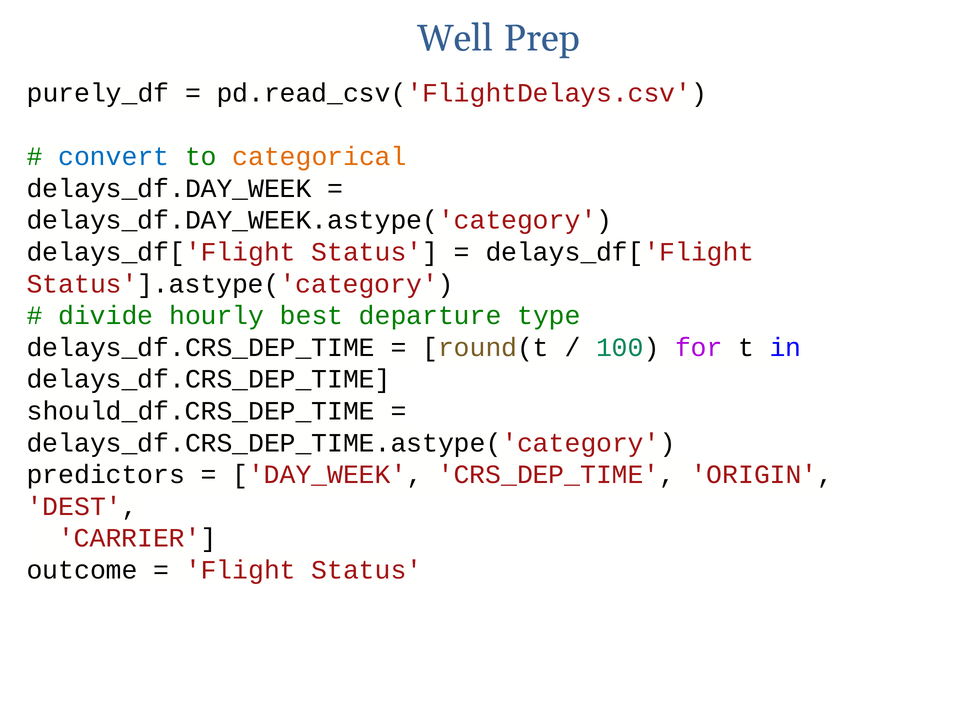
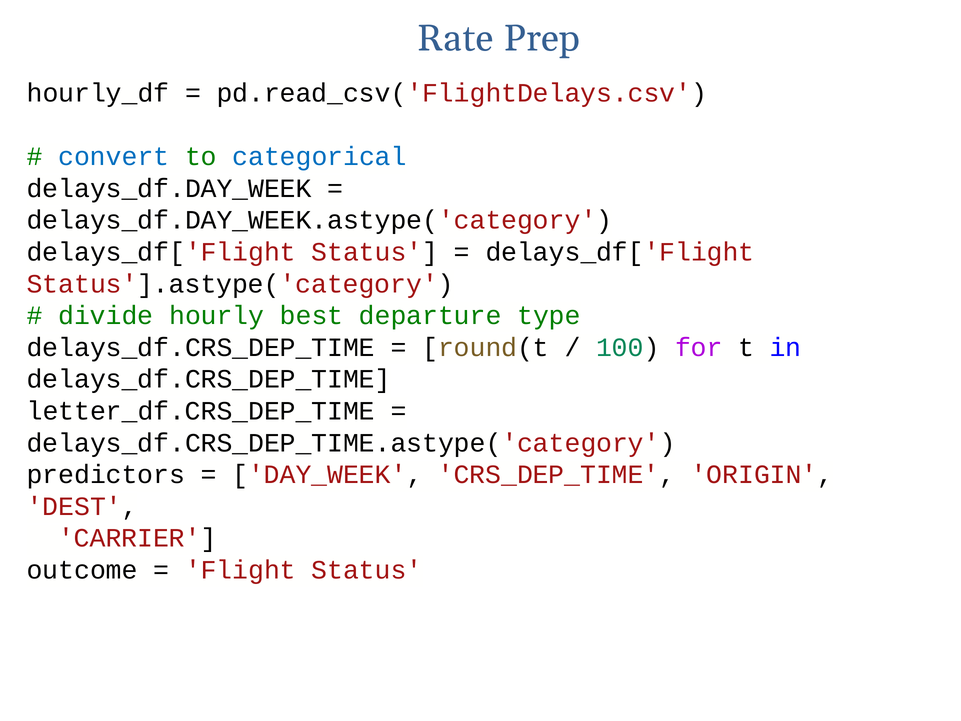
Well: Well -> Rate
purely_df: purely_df -> hourly_df
categorical colour: orange -> blue
should_df.CRS_DEP_TIME: should_df.CRS_DEP_TIME -> letter_df.CRS_DEP_TIME
